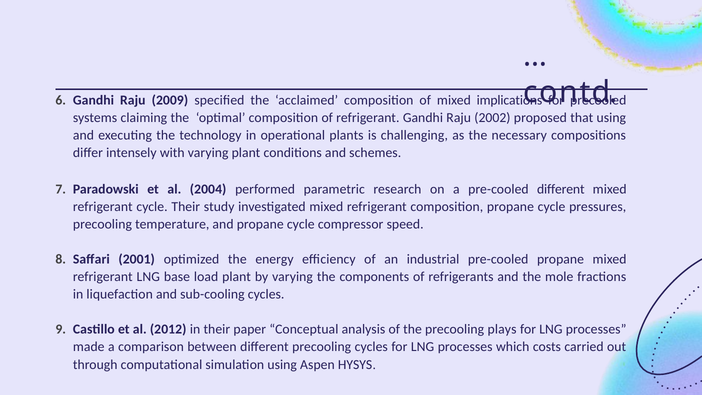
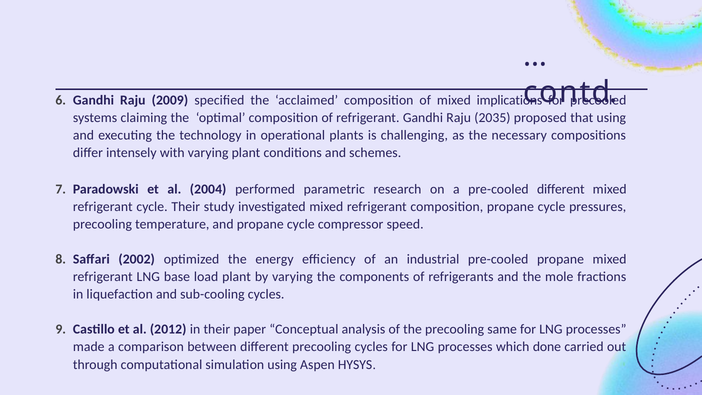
2002: 2002 -> 2035
2001: 2001 -> 2002
plays: plays -> same
costs: costs -> done
